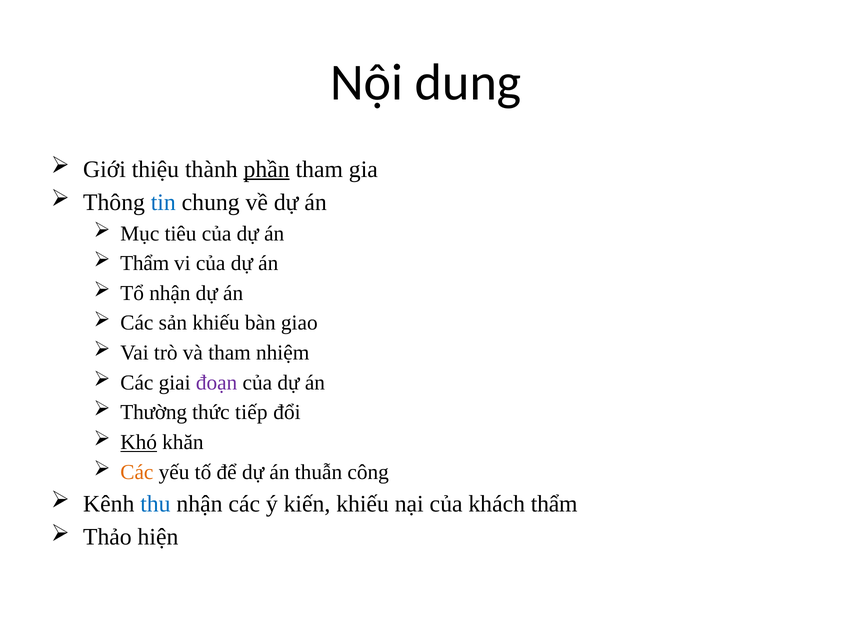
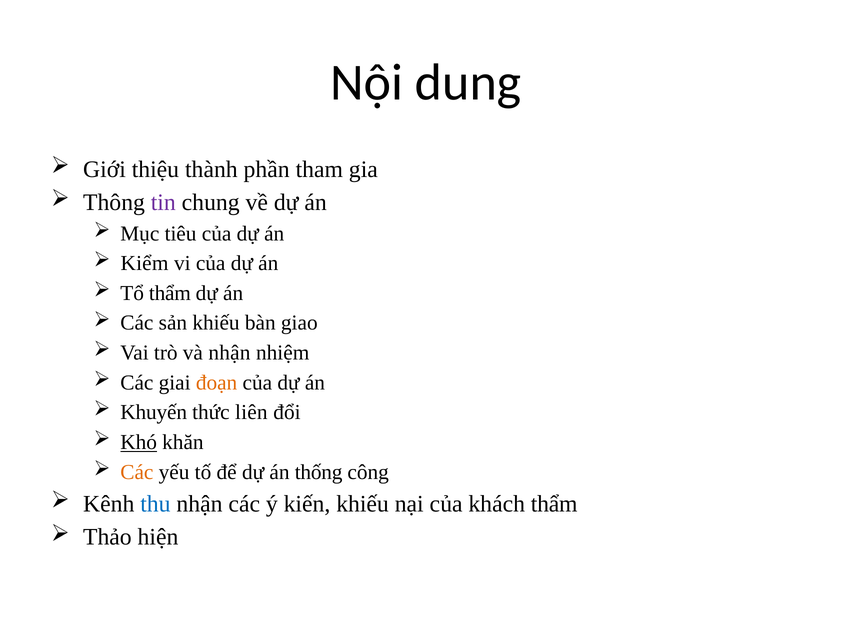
phần underline: present -> none
tin colour: blue -> purple
Thẩm at (145, 263): Thẩm -> Kiểm
Tổ nhận: nhận -> thẩm
và tham: tham -> nhận
đoạn colour: purple -> orange
Thường: Thường -> Khuyến
tiếp: tiếp -> liên
thuẫn: thuẫn -> thống
